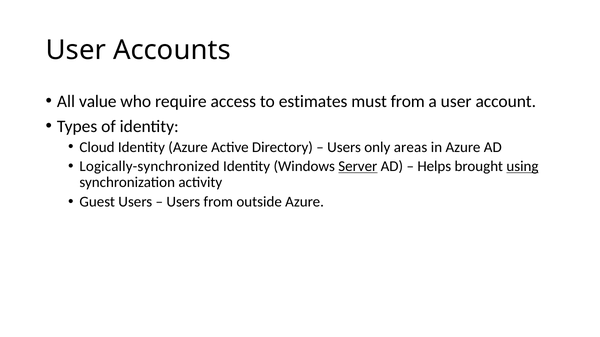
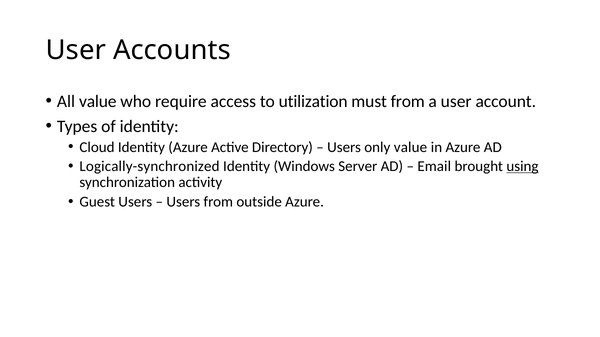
estimates: estimates -> utilization
only areas: areas -> value
Server underline: present -> none
Helps: Helps -> Email
